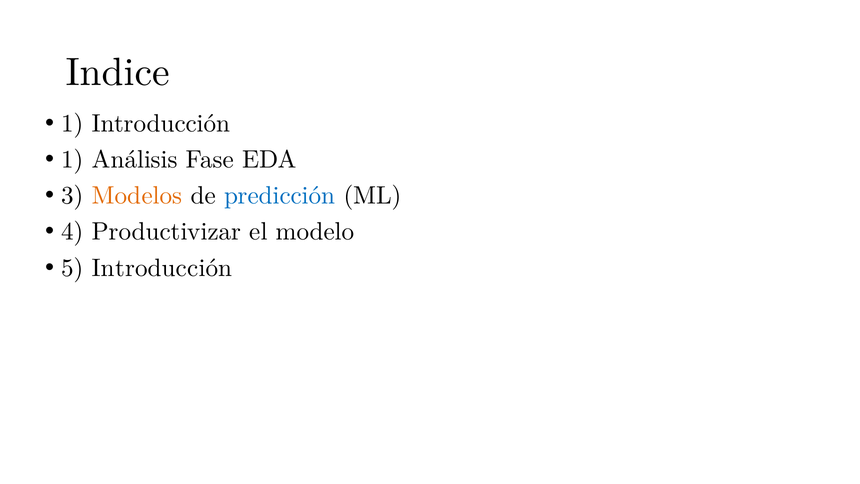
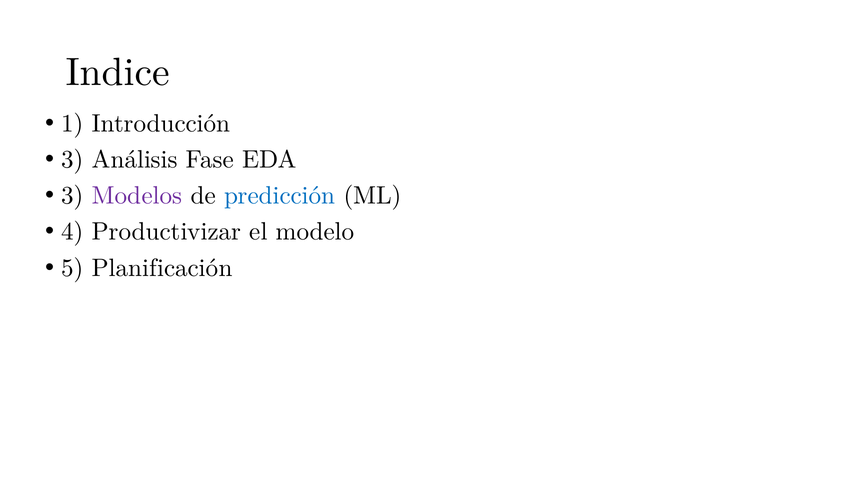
1 at (72, 159): 1 -> 3
Modelos colour: orange -> purple
5 Introducción: Introducción -> Planificación
